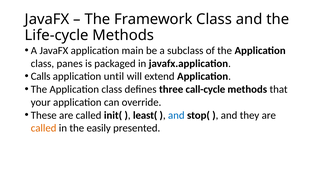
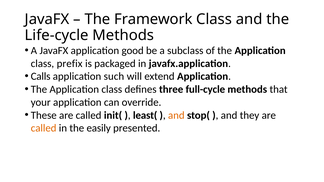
main: main -> good
panes: panes -> prefix
until: until -> such
call-cycle: call-cycle -> full-cycle
and at (176, 115) colour: blue -> orange
